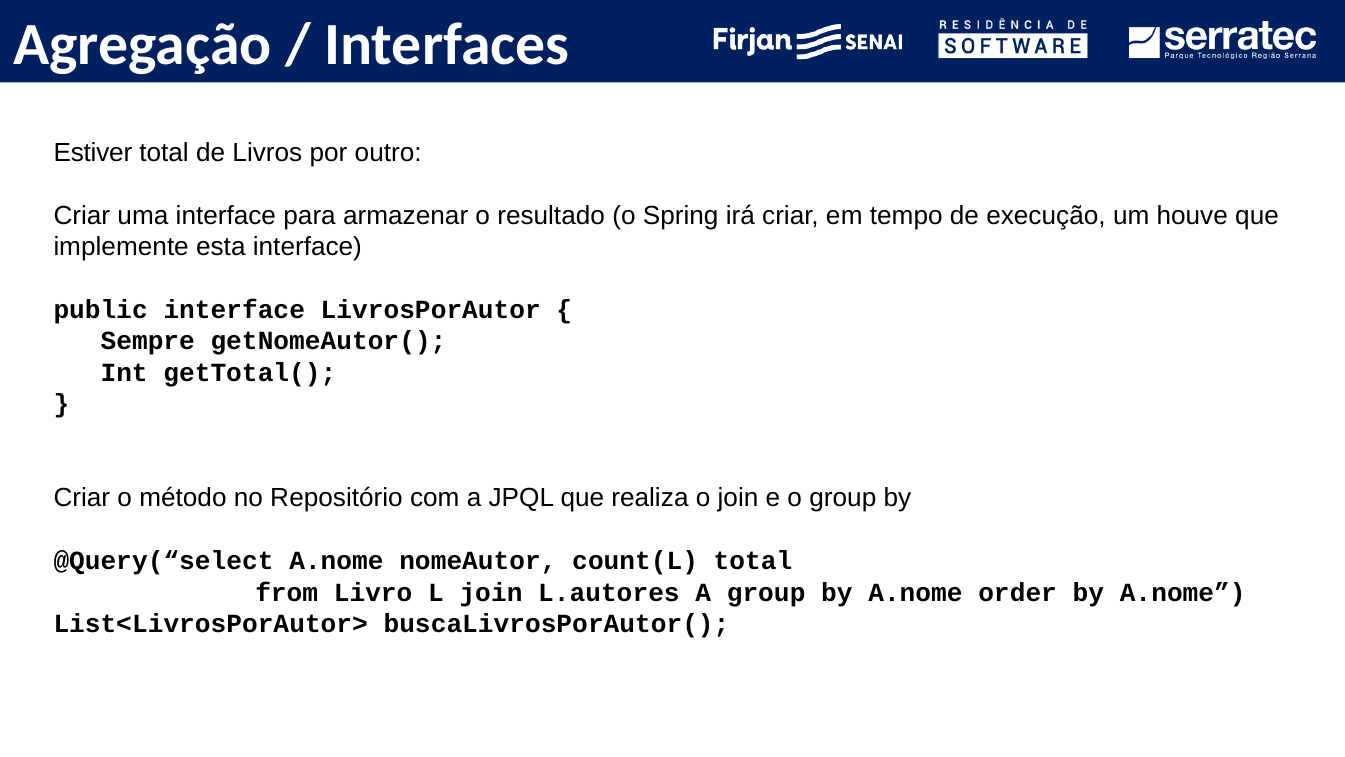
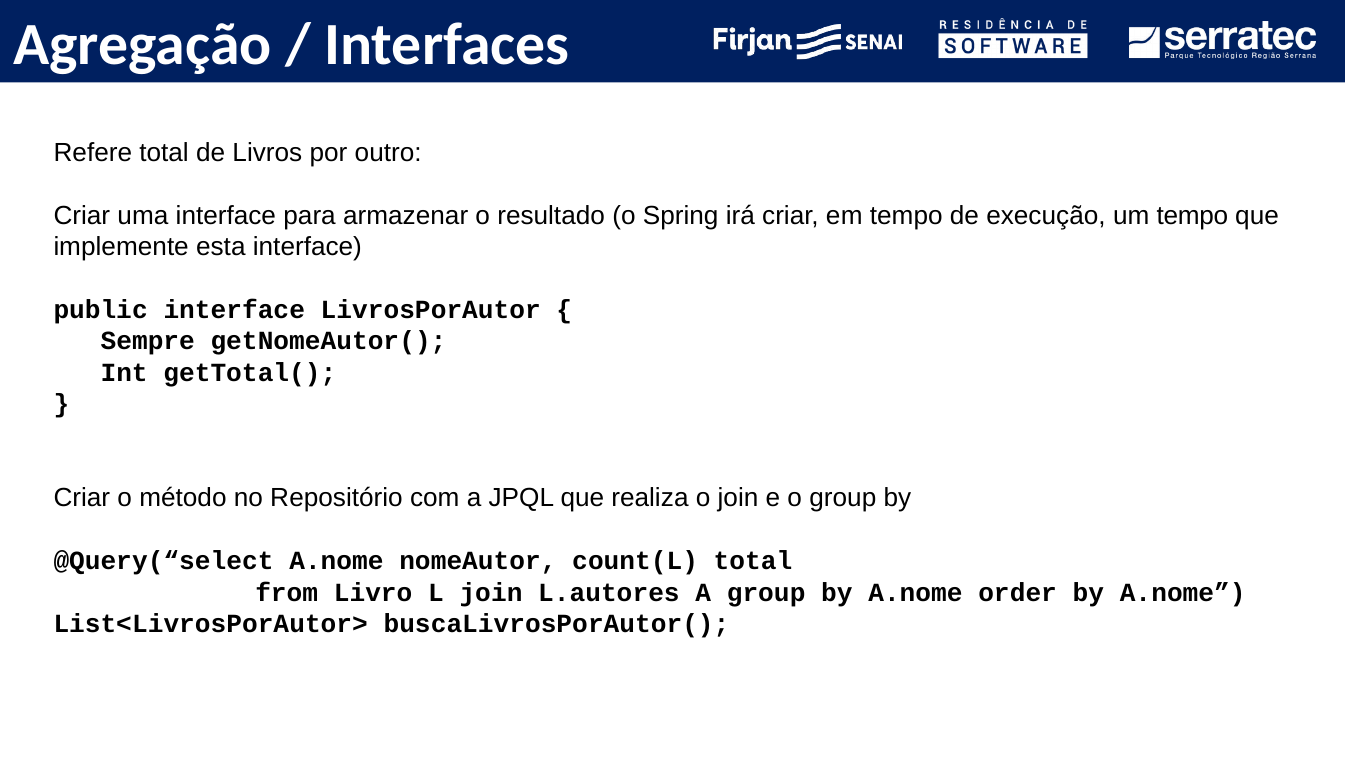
Estiver: Estiver -> Refere
um houve: houve -> tempo
